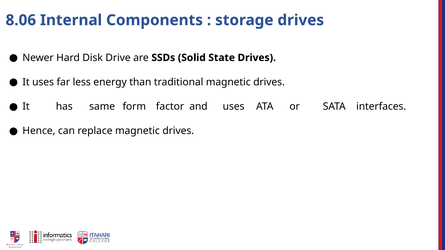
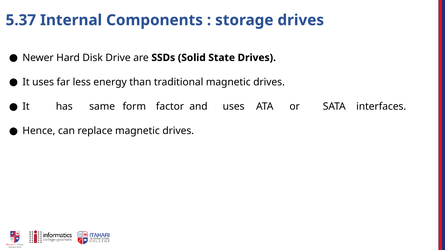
8.06: 8.06 -> 5.37
